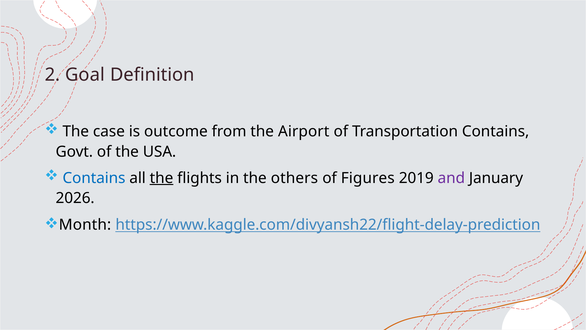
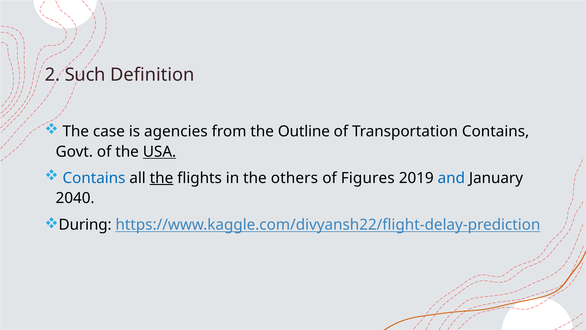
Goal: Goal -> Such
outcome: outcome -> agencies
Airport: Airport -> Outline
USA underline: none -> present
and colour: purple -> blue
2026: 2026 -> 2040
Month: Month -> During
